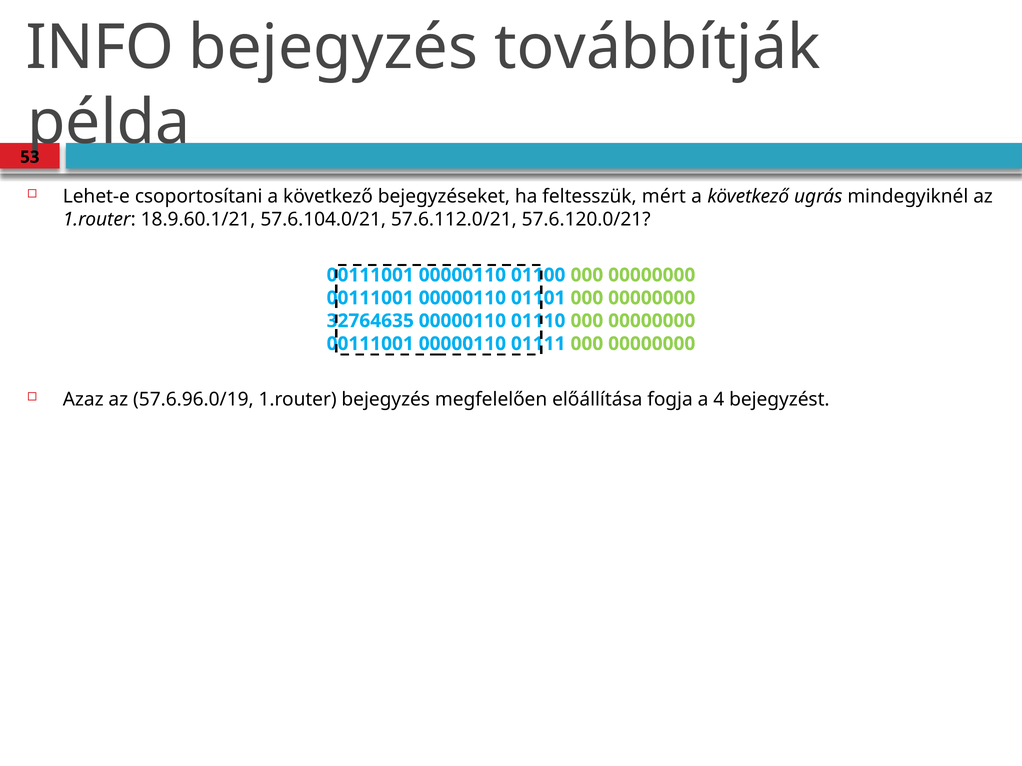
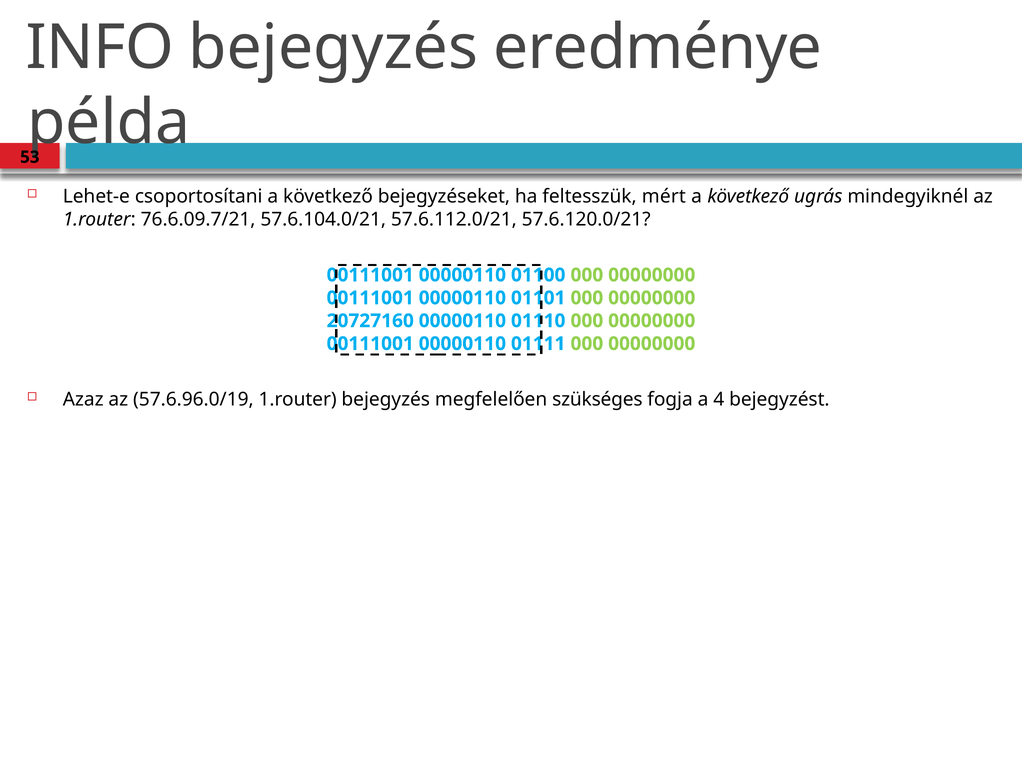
továbbítják: továbbítják -> eredménye
18.9.60.1/21: 18.9.60.1/21 -> 76.6.09.7/21
32764635: 32764635 -> 20727160
előállítása: előállítása -> szükséges
